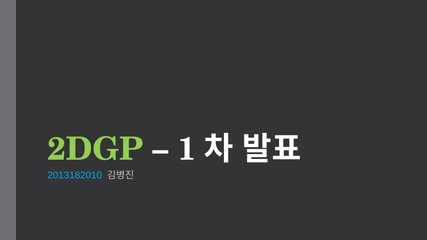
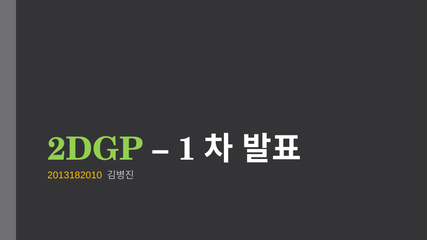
2013182010 colour: light blue -> yellow
